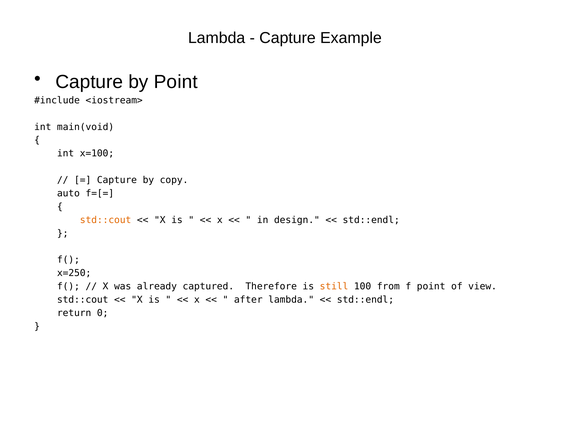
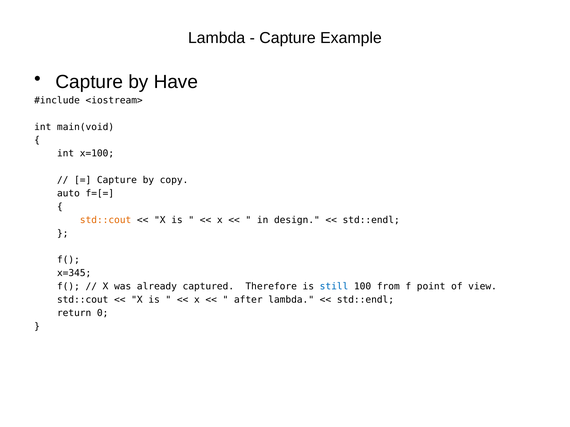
by Point: Point -> Have
x=250: x=250 -> x=345
still colour: orange -> blue
